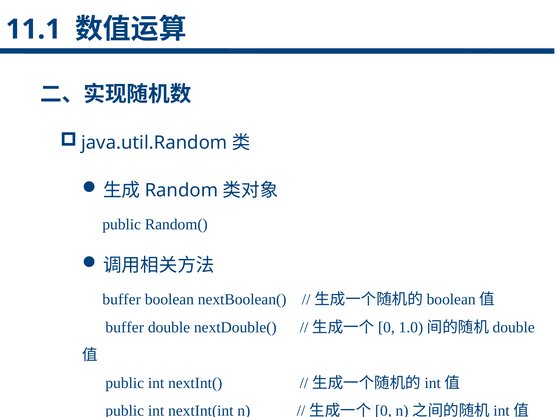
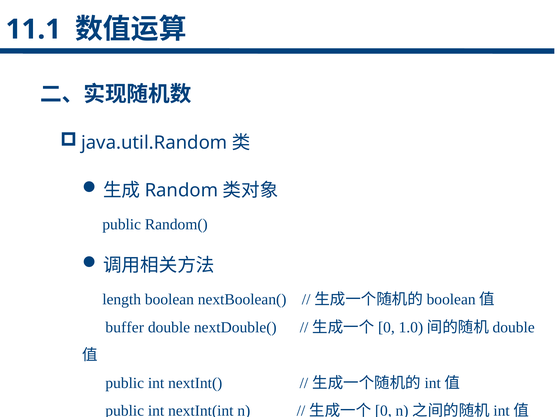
buffer at (122, 300): buffer -> length
